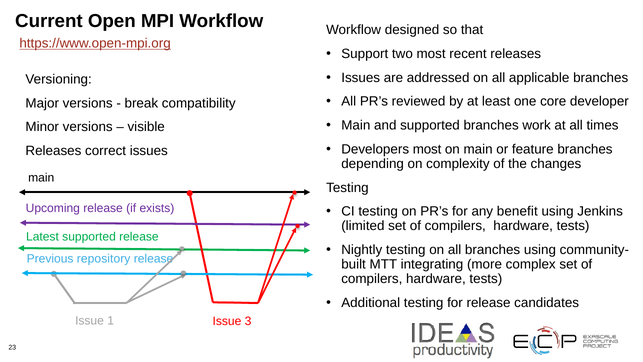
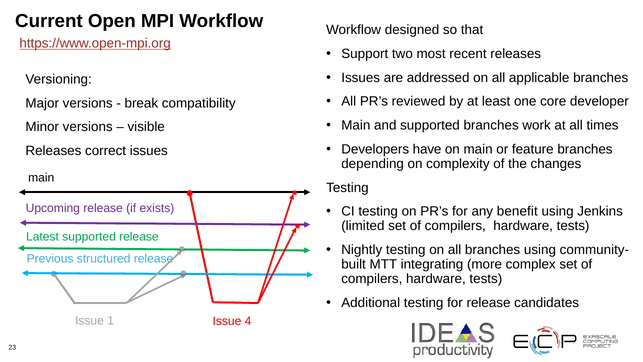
Developers most: most -> have
repository: repository -> structured
3: 3 -> 4
